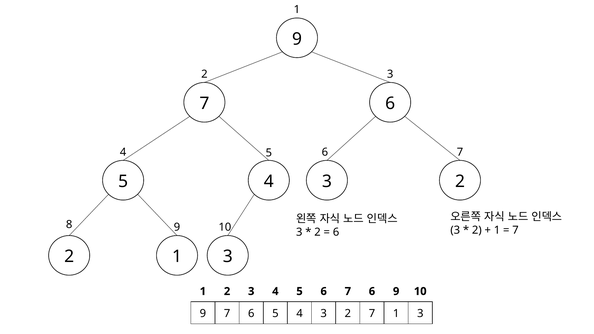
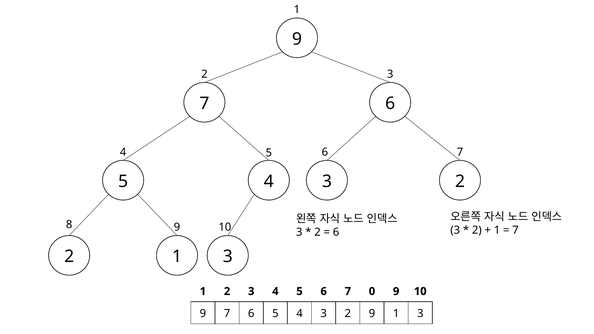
6 7 6: 6 -> 0
2 7: 7 -> 9
